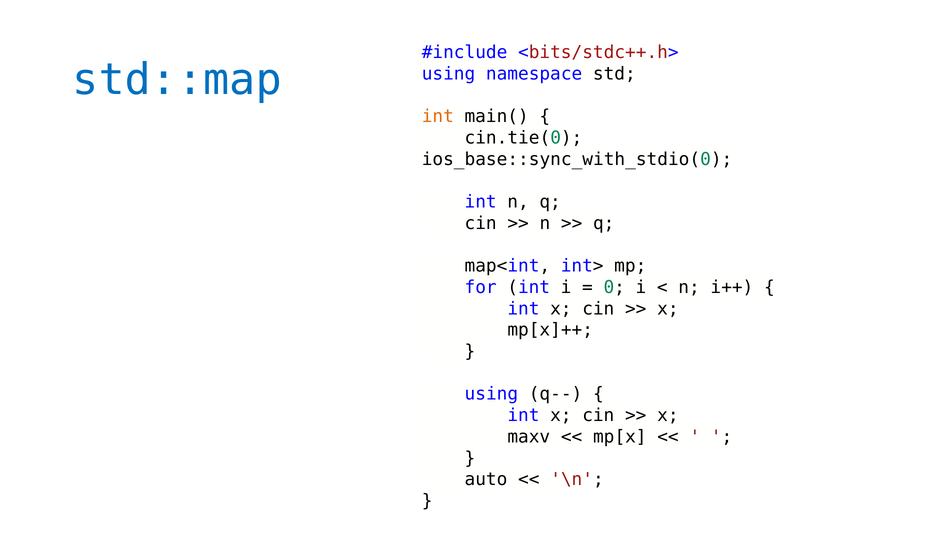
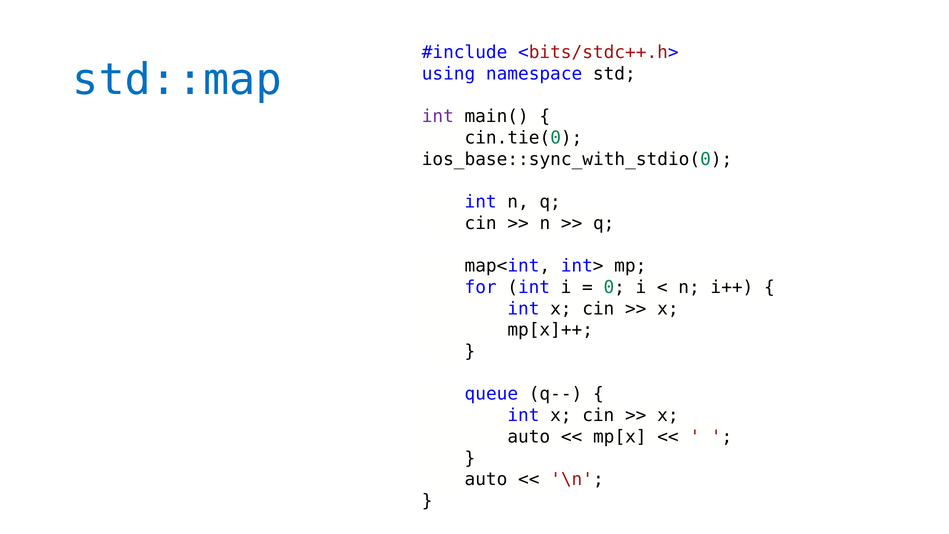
int at (438, 116) colour: orange -> purple
using at (491, 394): using -> queue
maxv at (529, 437): maxv -> auto
